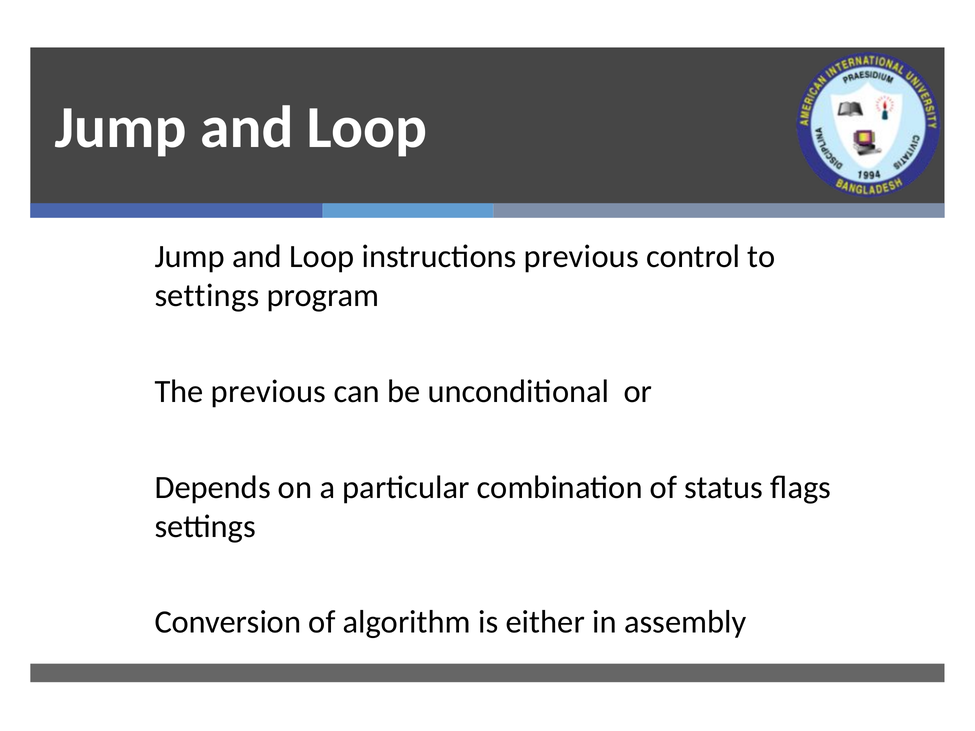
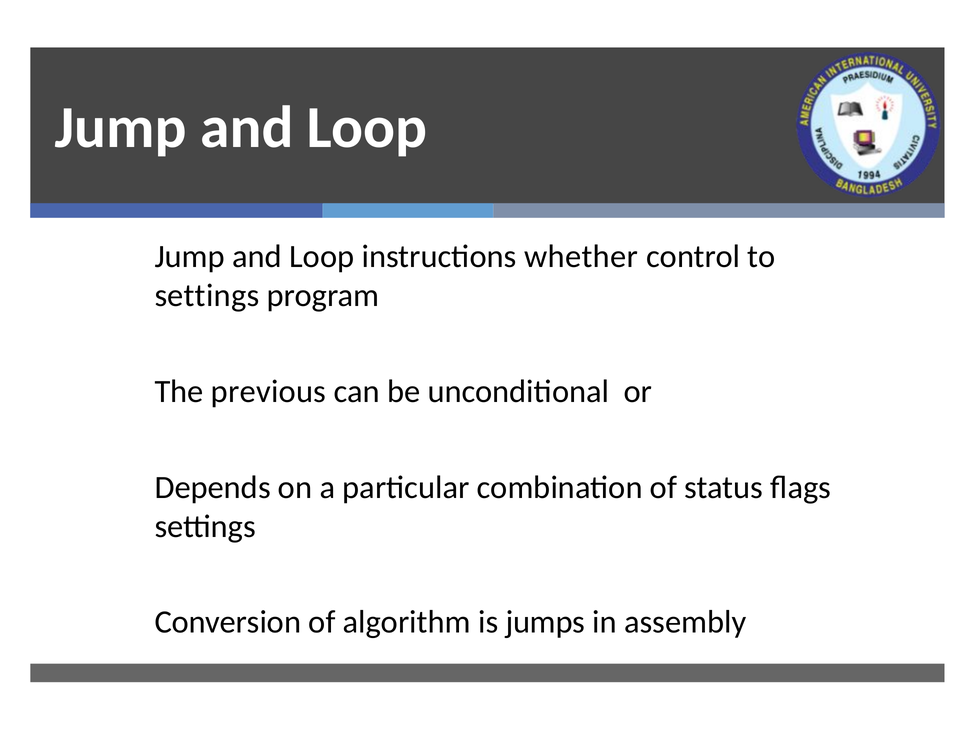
instructions previous: previous -> whether
either: either -> jumps
